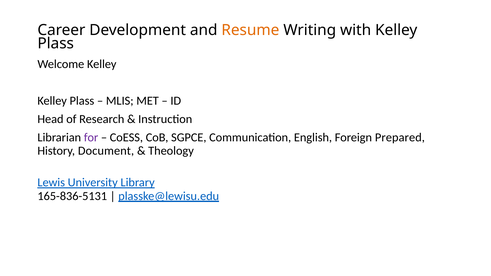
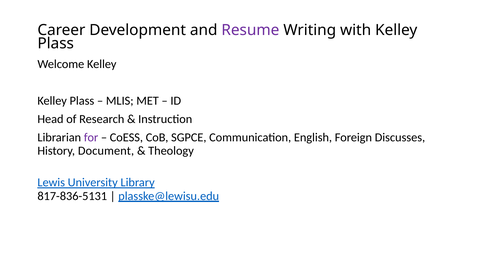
Resume colour: orange -> purple
Prepared: Prepared -> Discusses
165-836-5131: 165-836-5131 -> 817-836-5131
